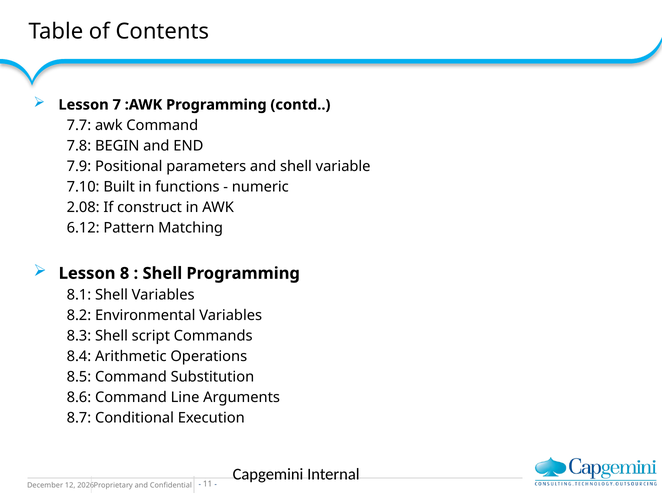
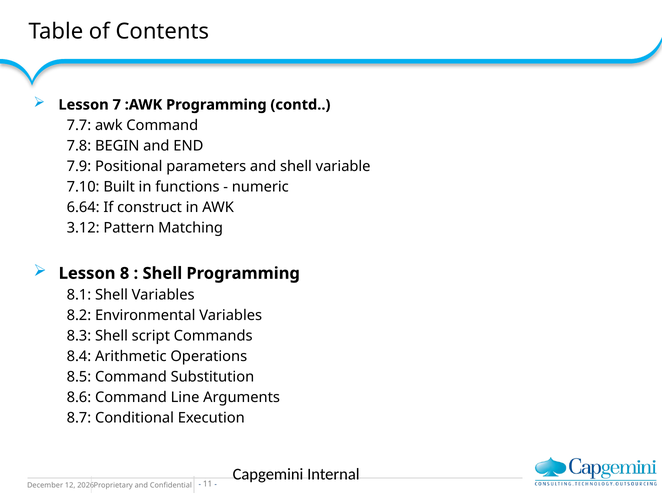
2.08: 2.08 -> 6.64
6.12: 6.12 -> 3.12
